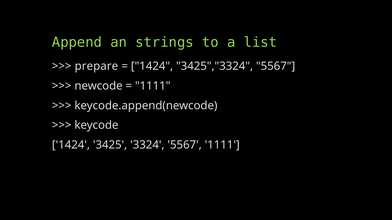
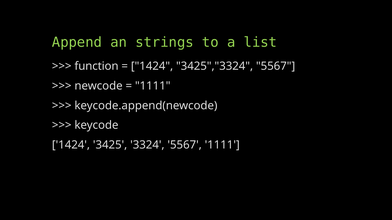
prepare: prepare -> function
